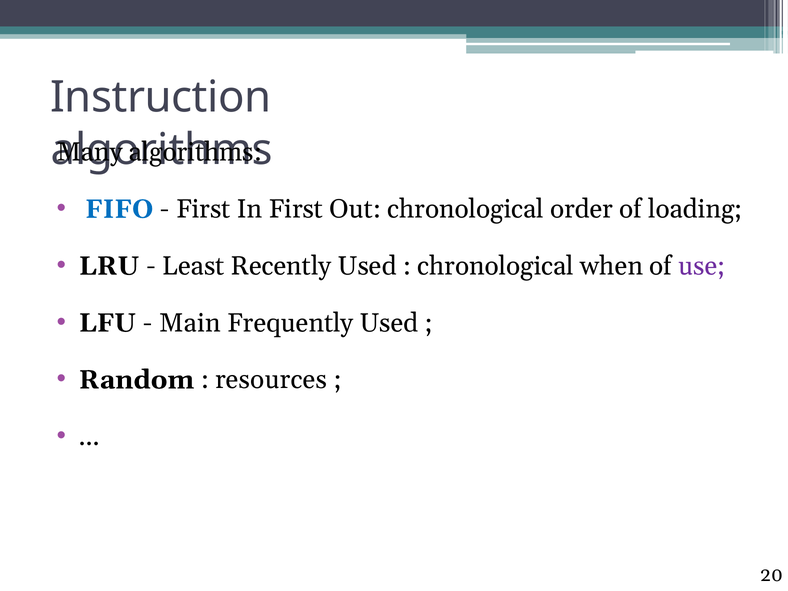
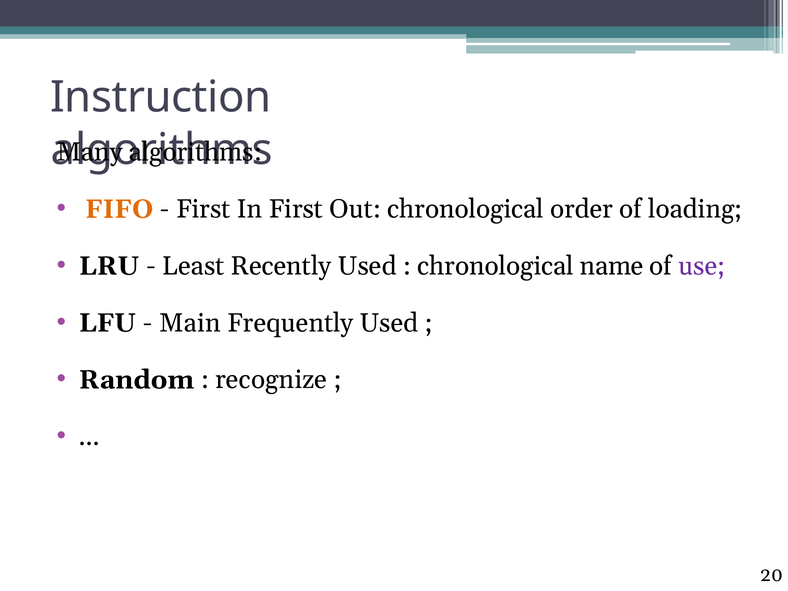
FIFO colour: blue -> orange
when: when -> name
resources: resources -> recognize
